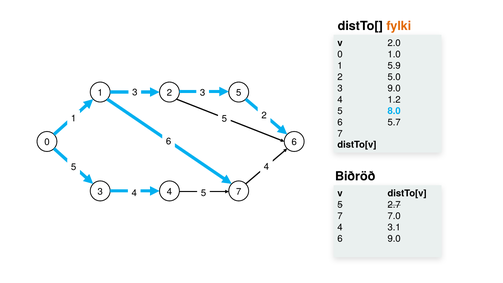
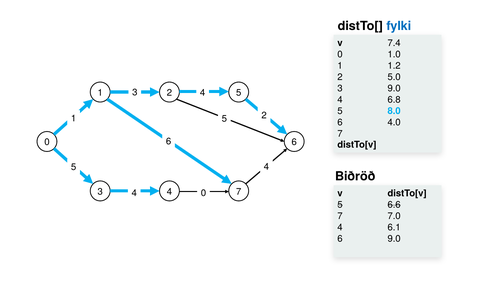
fylki colour: orange -> blue
2.0: 2.0 -> 7.4
5.9: 5.9 -> 1.2
3 at (203, 93): 3 -> 4
1.2: 1.2 -> 6.8
5.7: 5.7 -> 4.0
5 at (203, 193): 5 -> 0
2.7: 2.7 -> 6.6
3.1: 3.1 -> 6.1
